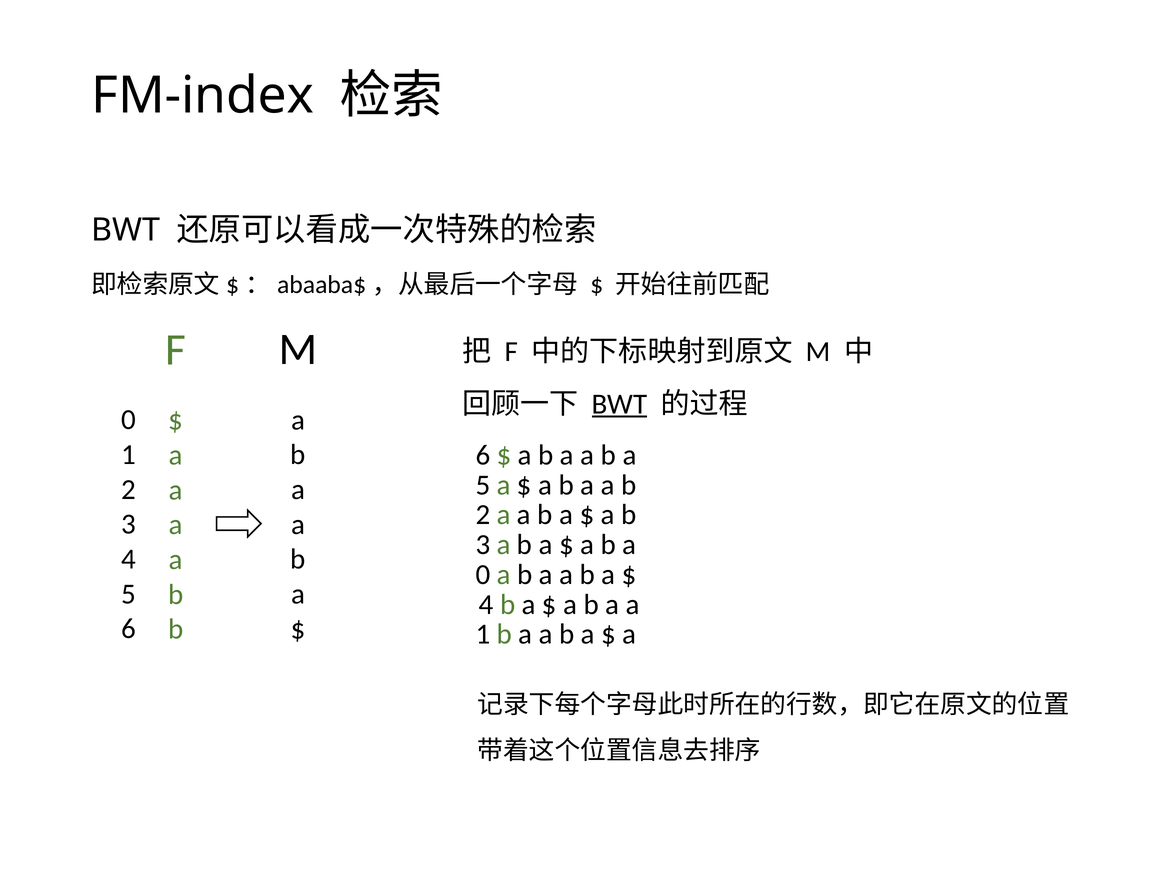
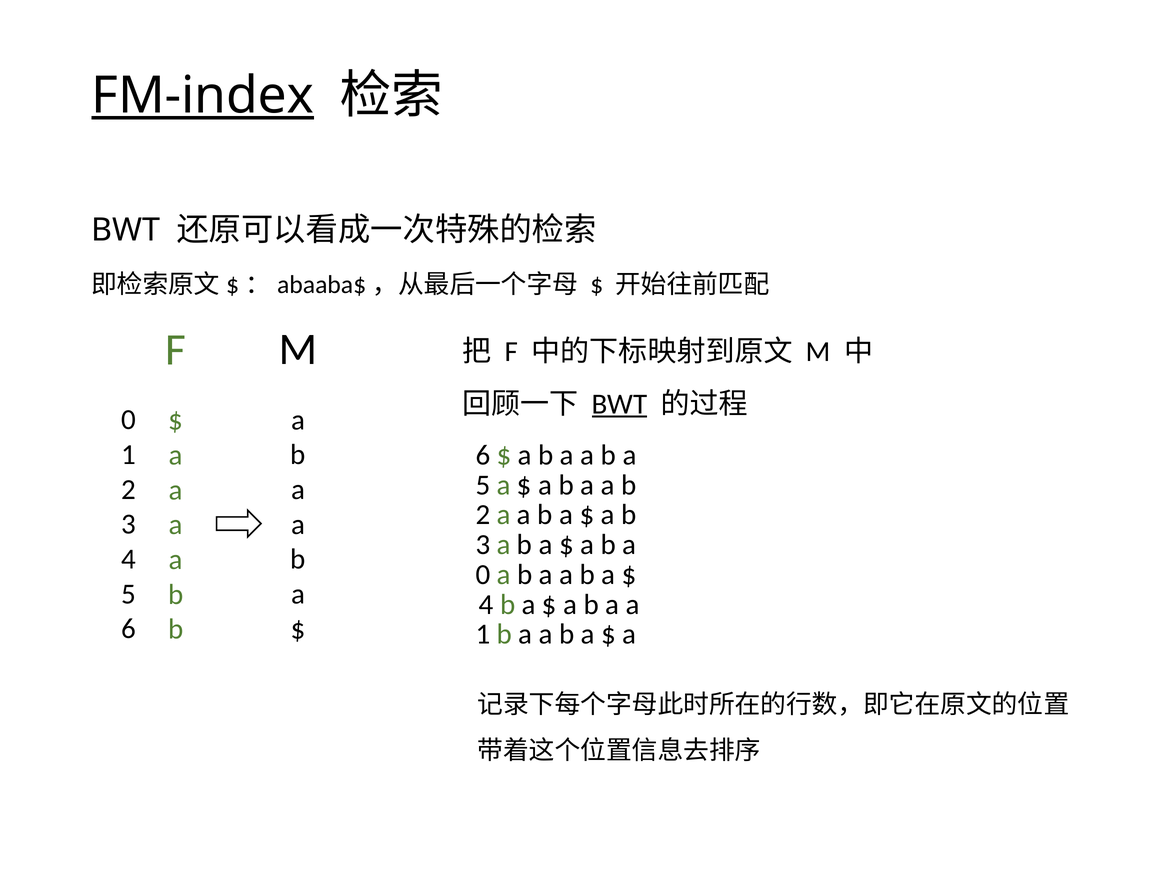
FM-index underline: none -> present
